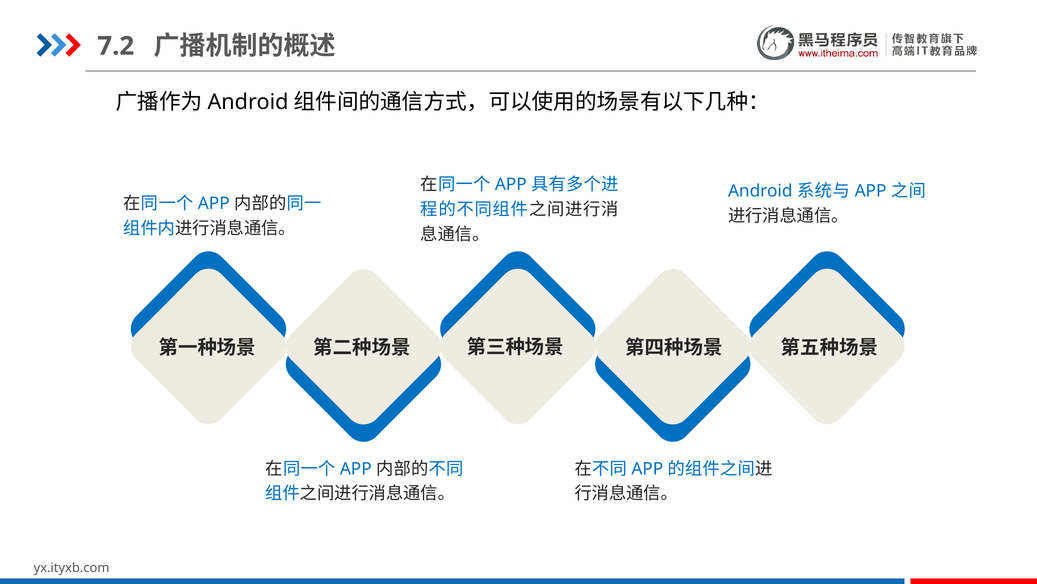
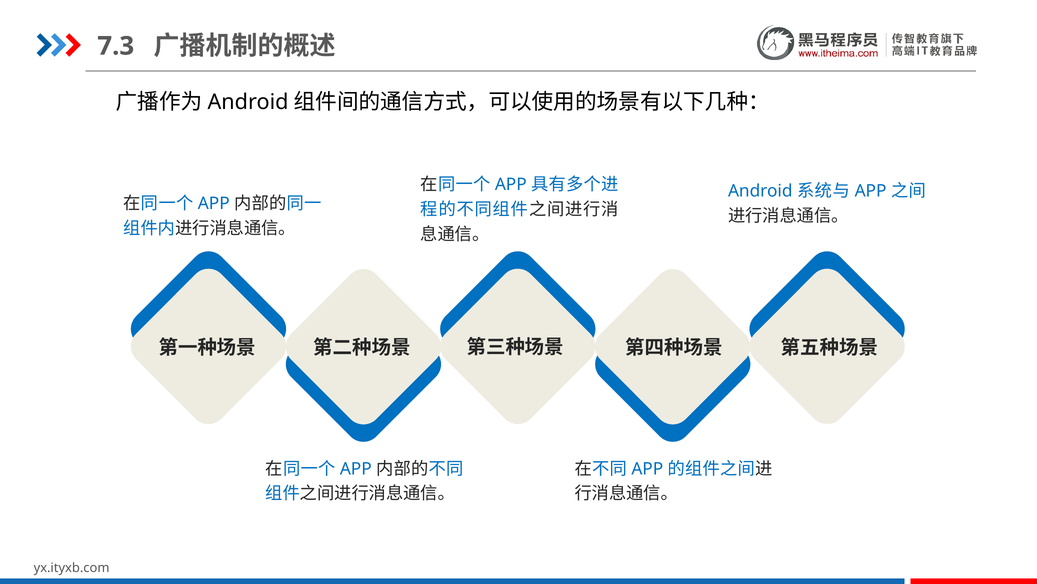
7.2: 7.2 -> 7.3
